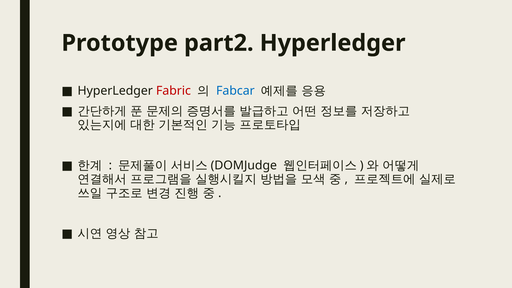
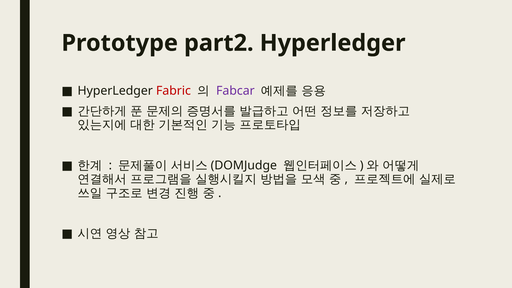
Fabcar colour: blue -> purple
